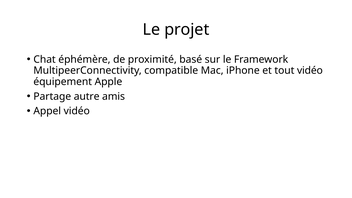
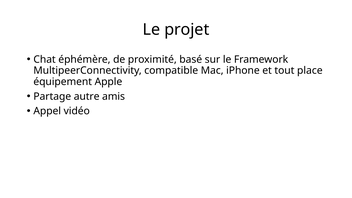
tout vidéo: vidéo -> place
